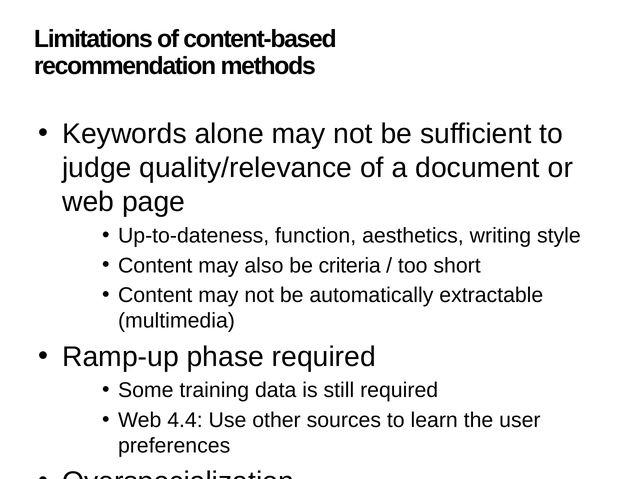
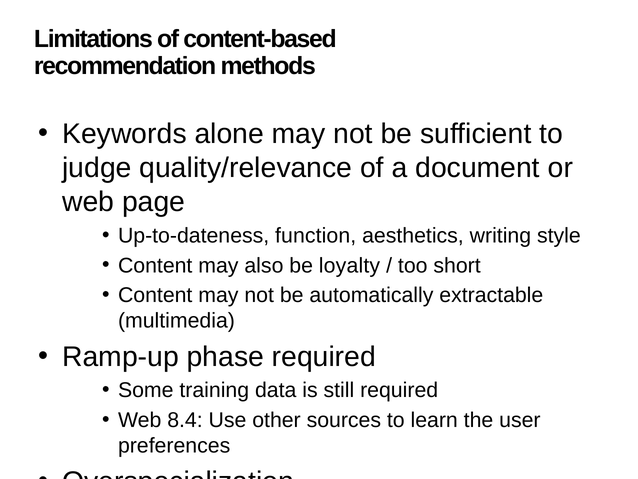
criteria: criteria -> loyalty
4.4: 4.4 -> 8.4
